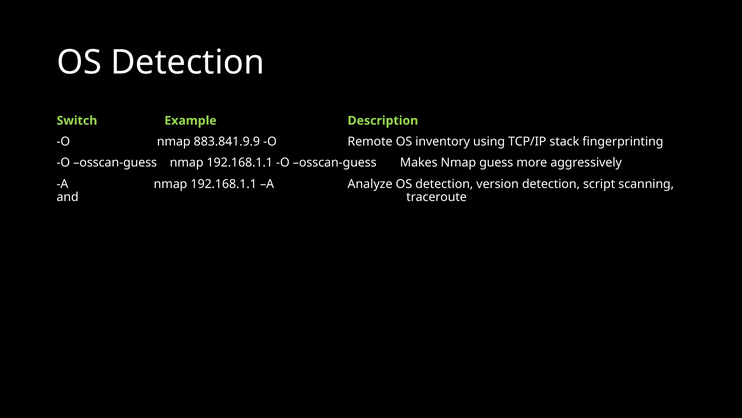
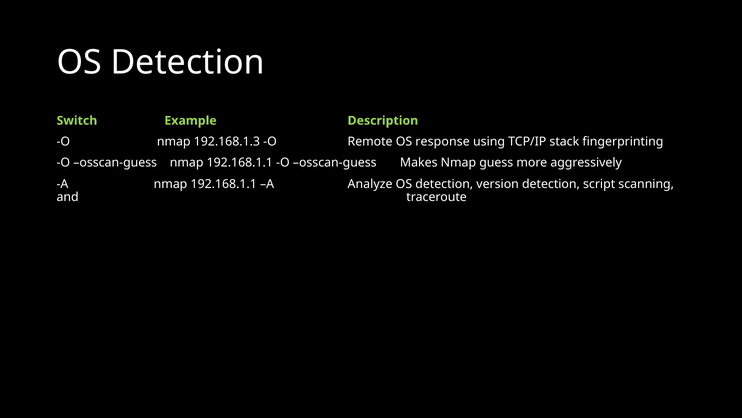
883.841.9.9: 883.841.9.9 -> 192.168.1.3
inventory: inventory -> response
